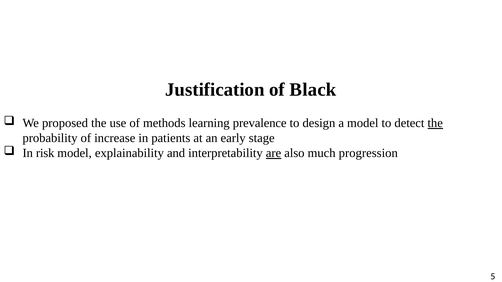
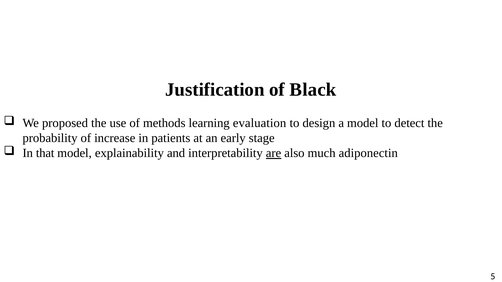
prevalence: prevalence -> evaluation
the at (435, 123) underline: present -> none
risk: risk -> that
progression: progression -> adiponectin
